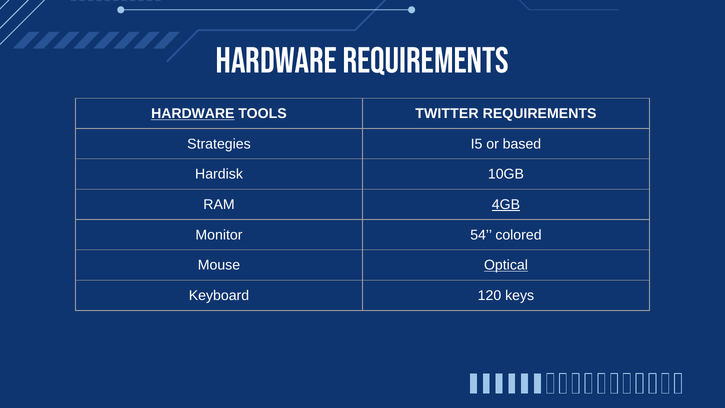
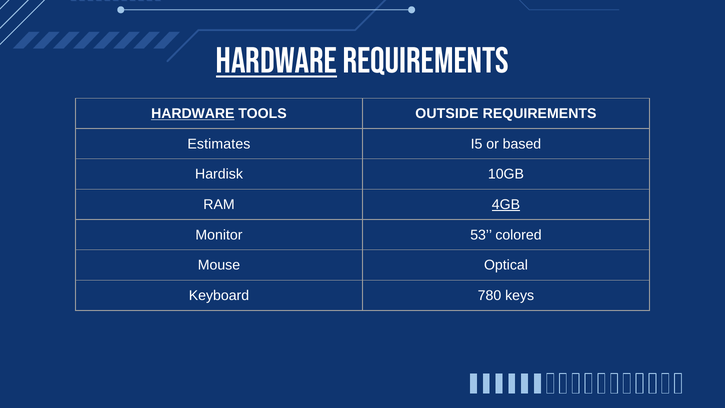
Hardware at (276, 61) underline: none -> present
TWITTER: TWITTER -> OUTSIDE
Strategies: Strategies -> Estimates
54: 54 -> 53
Optical underline: present -> none
120: 120 -> 780
